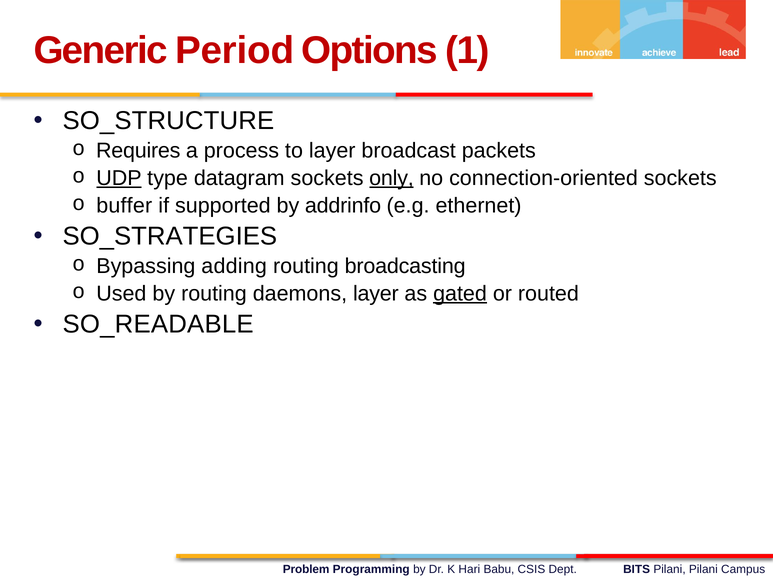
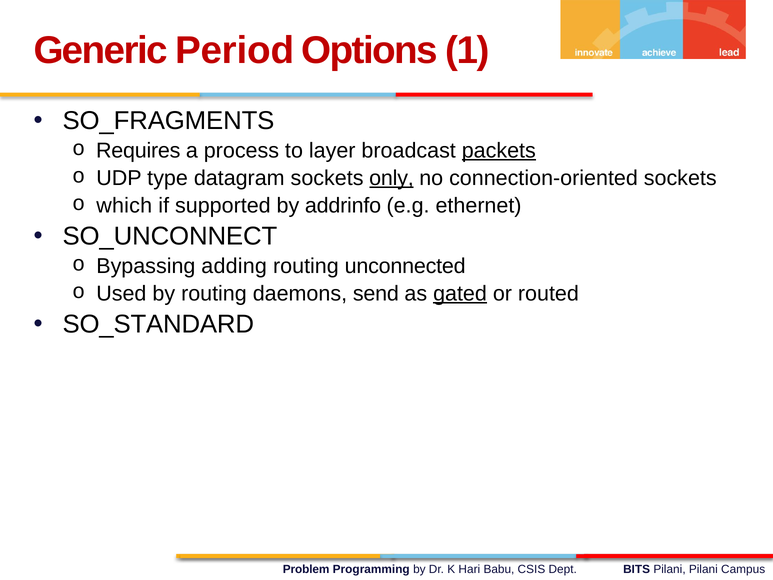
SO_STRUCTURE: SO_STRUCTURE -> SO_FRAGMENTS
packets underline: none -> present
UDP underline: present -> none
buffer: buffer -> which
SO_STRATEGIES: SO_STRATEGIES -> SO_UNCONNECT
broadcasting: broadcasting -> unconnected
daemons layer: layer -> send
SO_READABLE: SO_READABLE -> SO_STANDARD
